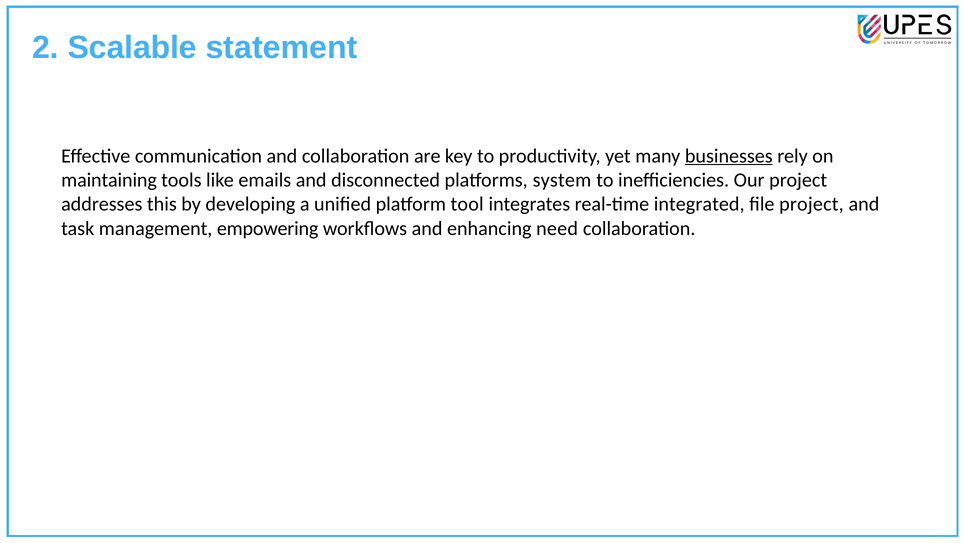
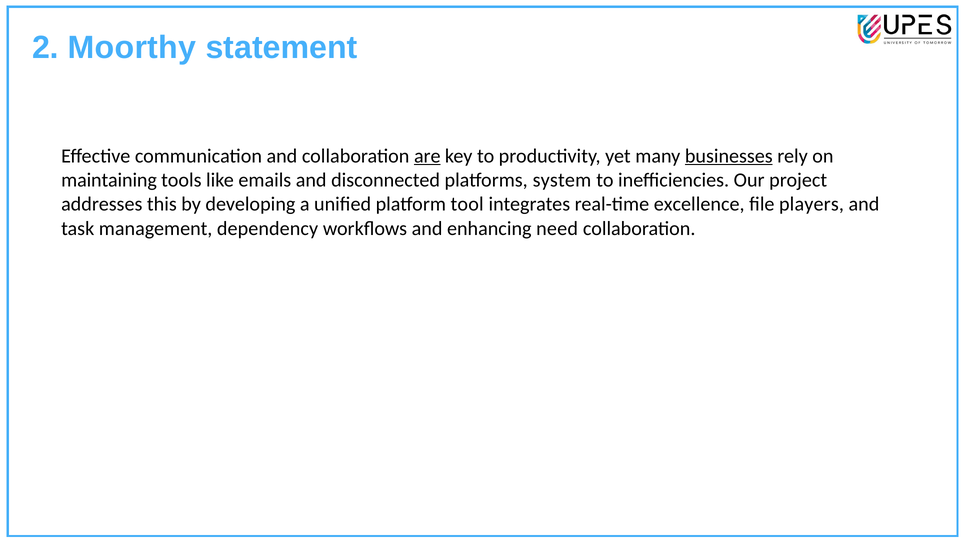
Scalable: Scalable -> Moorthy
are underline: none -> present
integrated: integrated -> excellence
file project: project -> players
empowering: empowering -> dependency
